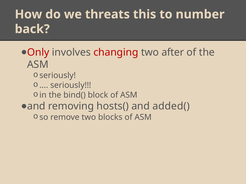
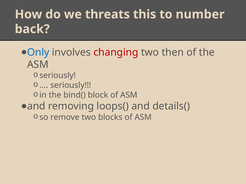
Only colour: red -> blue
after: after -> then
hosts(: hosts( -> loops(
added(: added( -> details(
